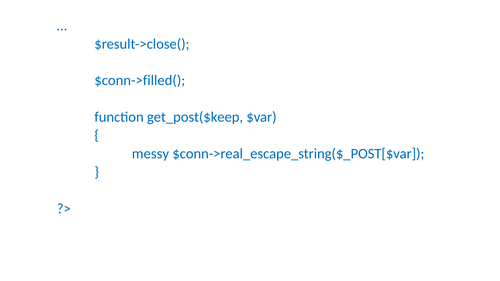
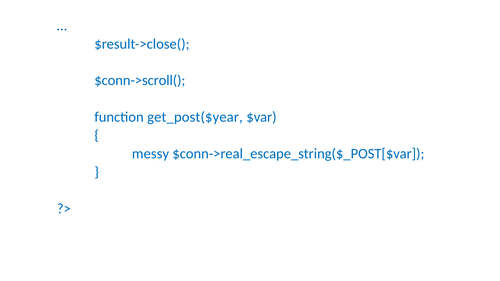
$conn->filled(: $conn->filled( -> $conn->scroll(
get_post($keep: get_post($keep -> get_post($year
